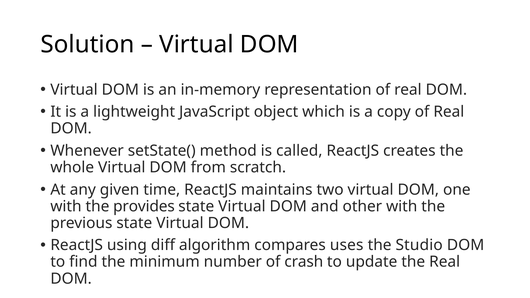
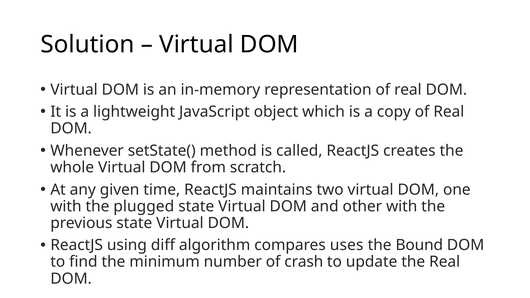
provides: provides -> plugged
Studio: Studio -> Bound
